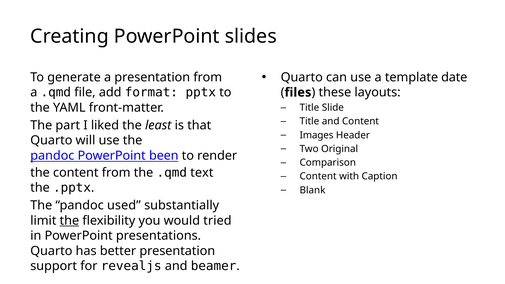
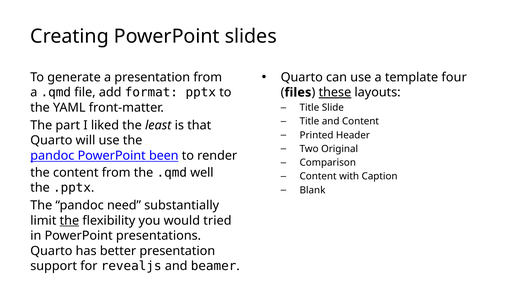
date: date -> four
these underline: none -> present
Images: Images -> Printed
text: text -> well
used: used -> need
